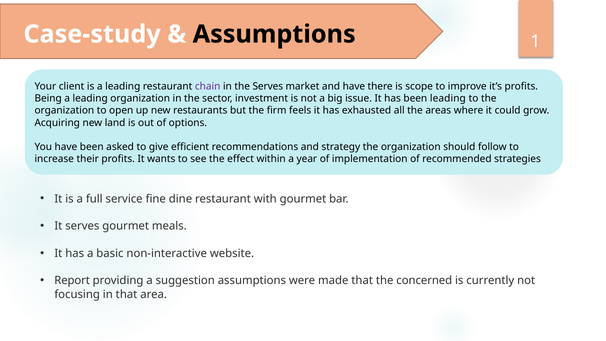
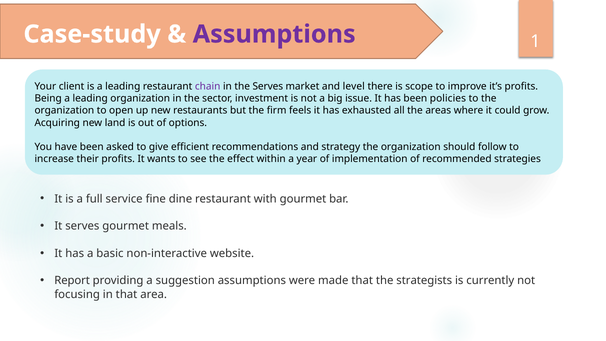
Assumptions at (274, 34) colour: black -> purple
and have: have -> level
been leading: leading -> policies
concerned: concerned -> strategists
